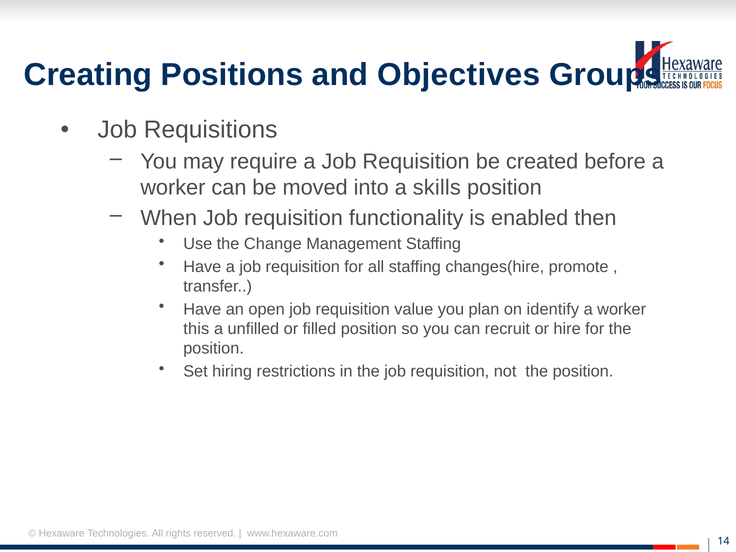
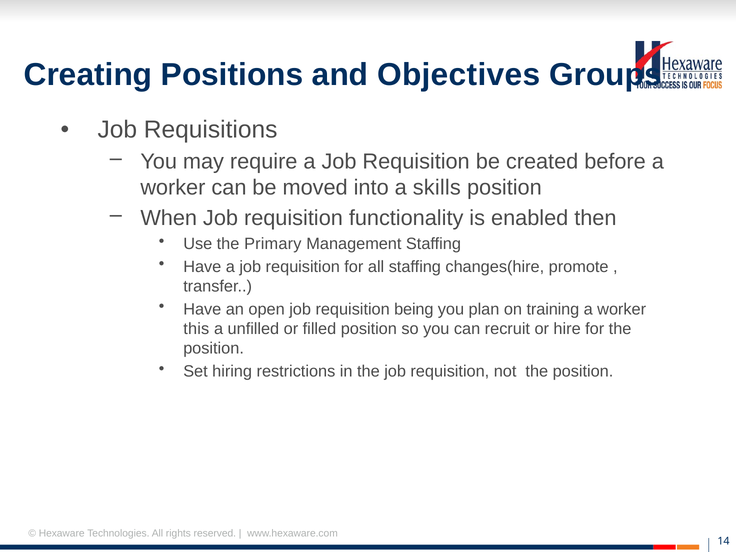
Change: Change -> Primary
value: value -> being
identify: identify -> training
